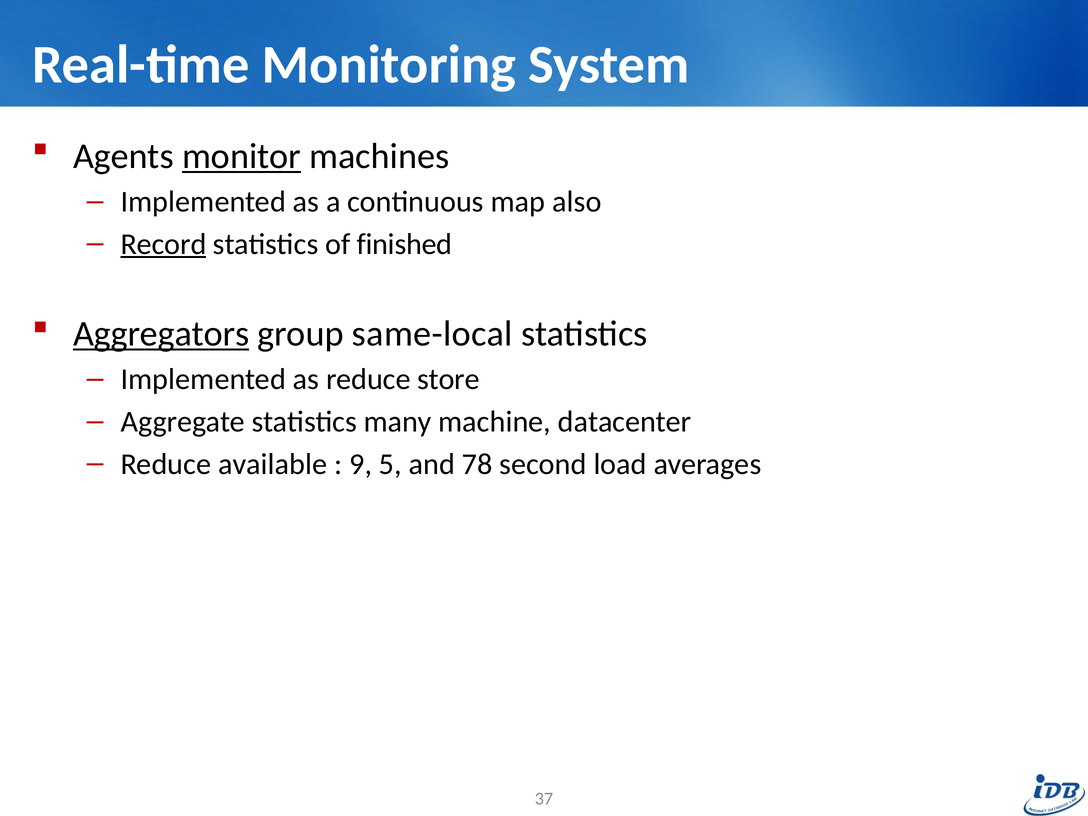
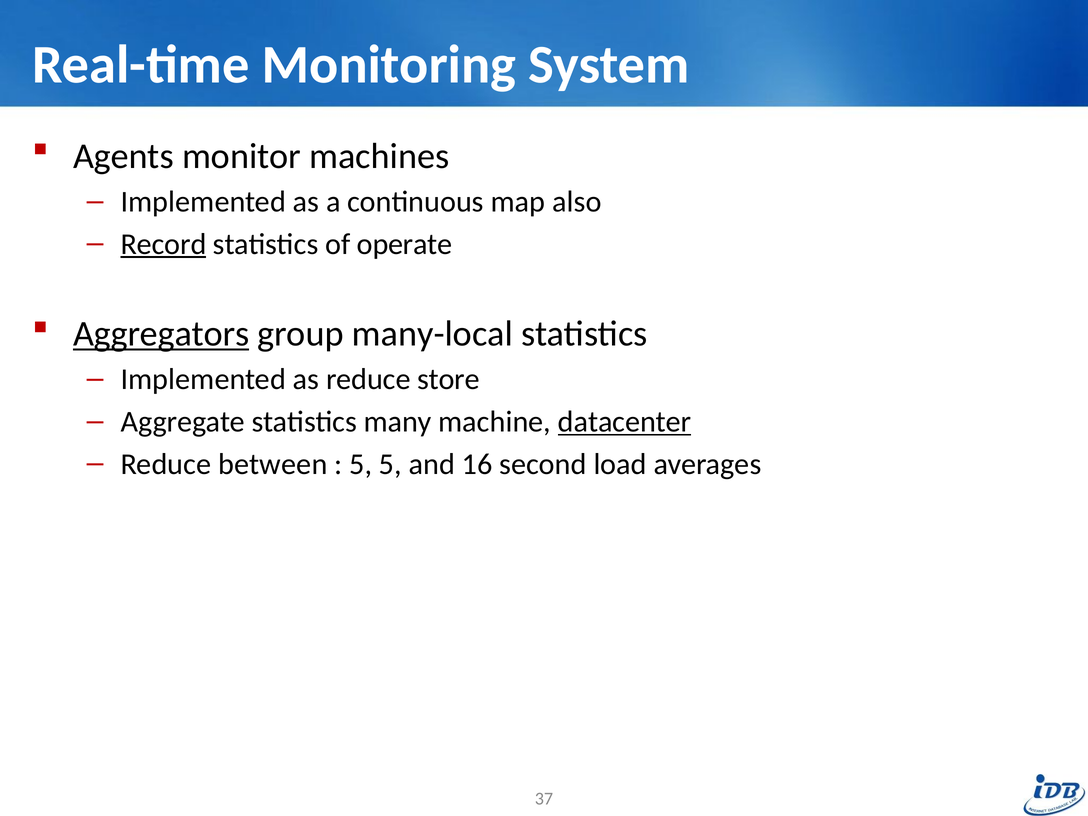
monitor underline: present -> none
finished: finished -> operate
same-local: same-local -> many-local
datacenter underline: none -> present
available: available -> between
9 at (361, 464): 9 -> 5
78: 78 -> 16
